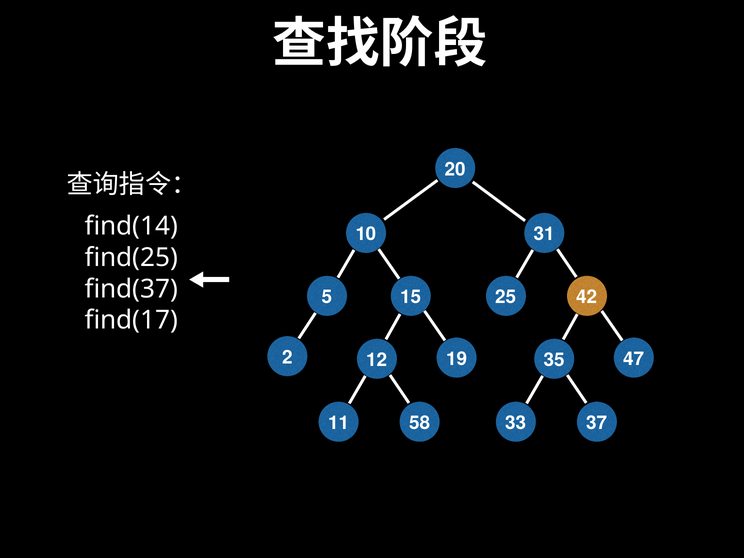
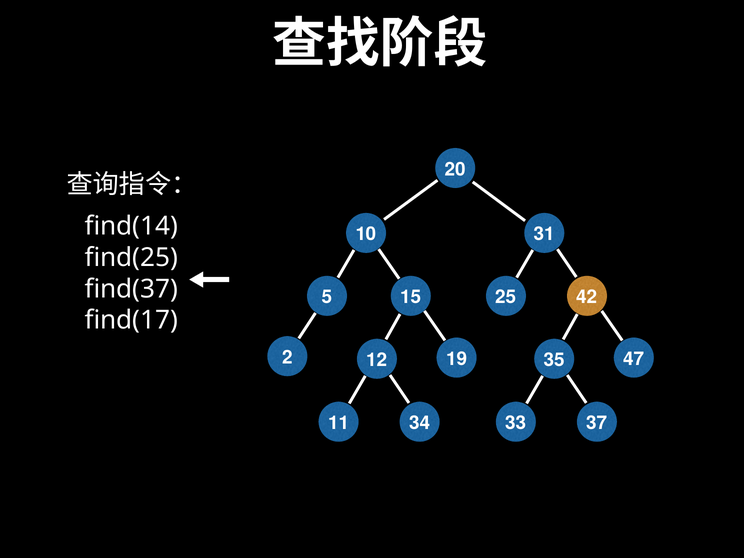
58: 58 -> 34
